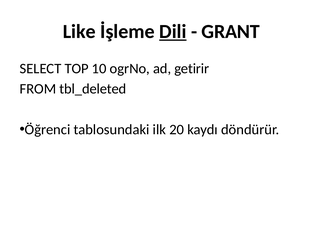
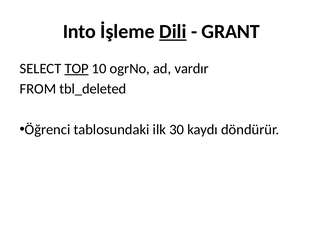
Like: Like -> Into
TOP underline: none -> present
getirir: getirir -> vardır
20: 20 -> 30
